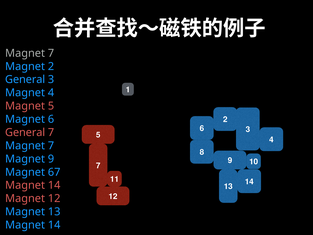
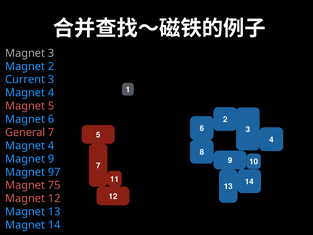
7 at (51, 53): 7 -> 3
General at (25, 80): General -> Current
7 at (51, 146): 7 -> 4
67: 67 -> 97
14 at (54, 185): 14 -> 75
